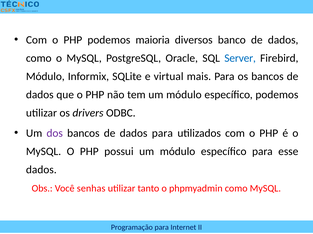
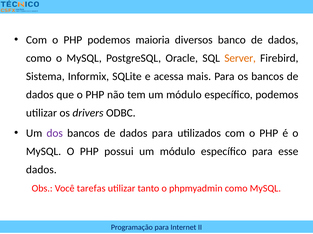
Server colour: blue -> orange
Módulo at (45, 77): Módulo -> Sistema
virtual: virtual -> acessa
senhas: senhas -> tarefas
